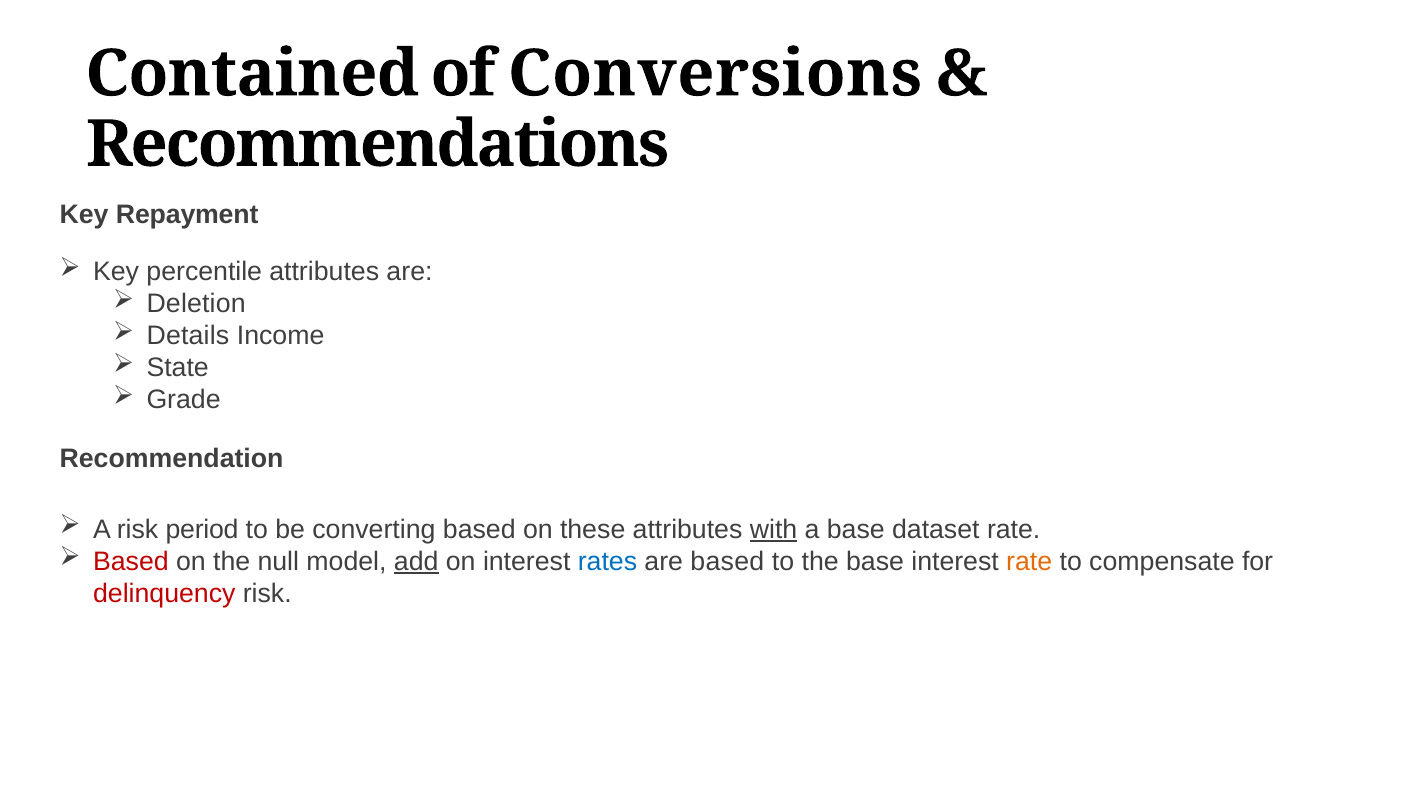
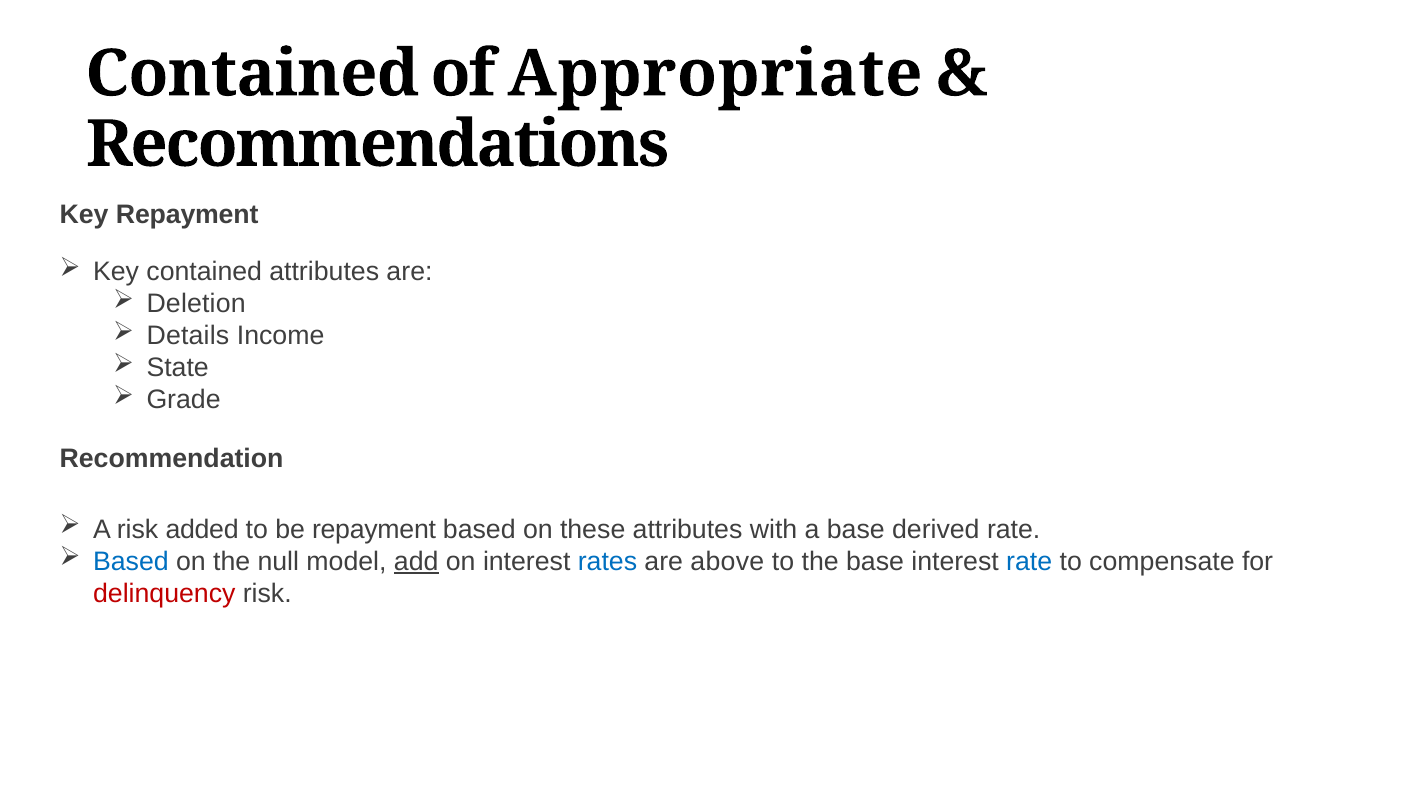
Conversions: Conversions -> Appropriate
Key percentile: percentile -> contained
period: period -> added
be converting: converting -> repayment
with underline: present -> none
dataset: dataset -> derived
Based at (131, 561) colour: red -> blue
are based: based -> above
rate at (1029, 561) colour: orange -> blue
